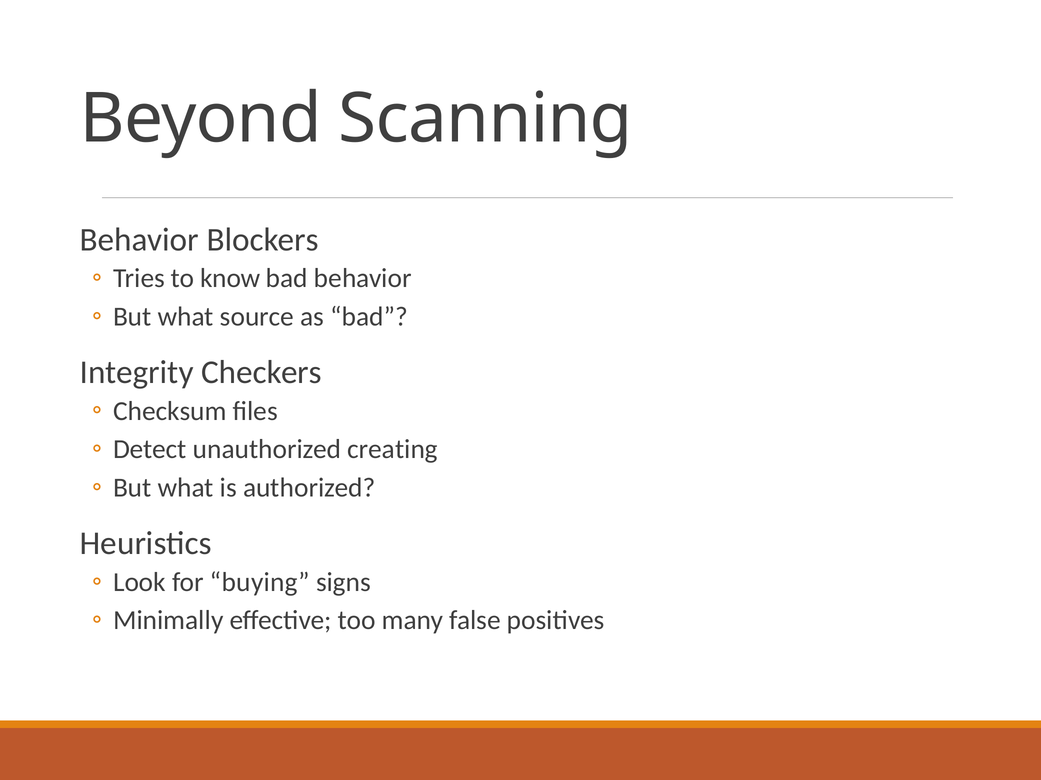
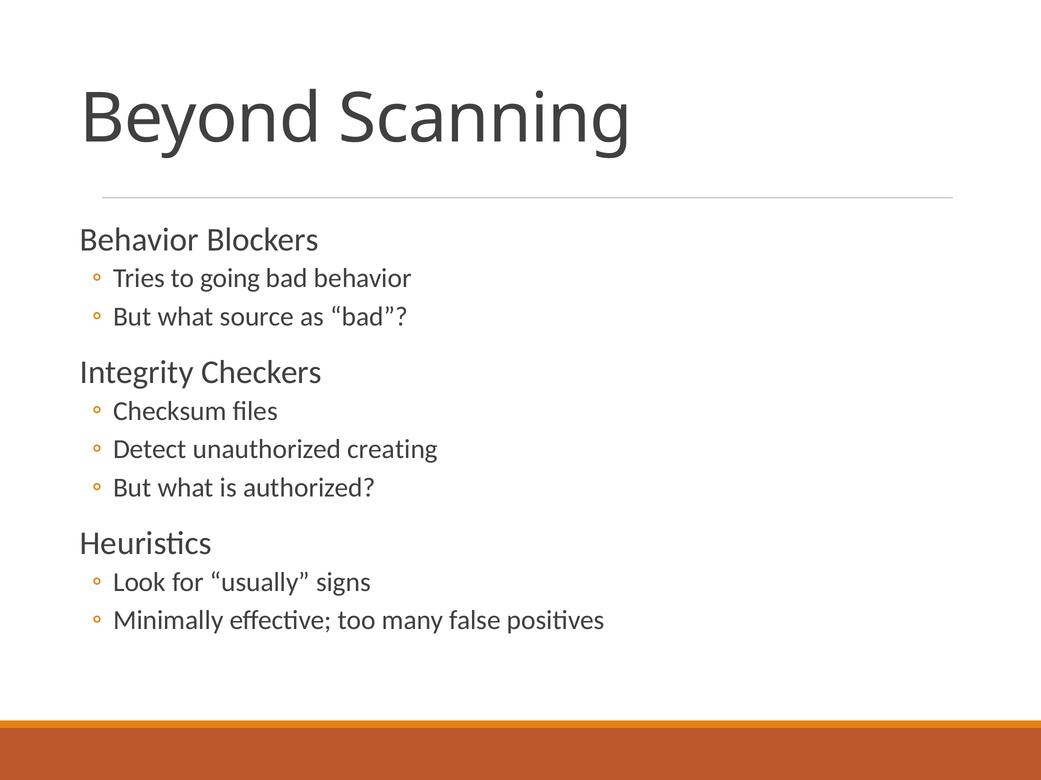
know: know -> going
buying: buying -> usually
